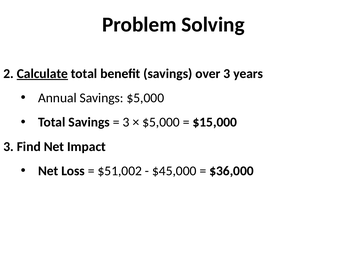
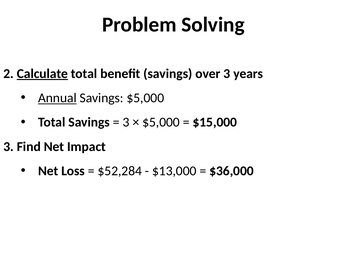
Annual underline: none -> present
$51,002: $51,002 -> $52,284
$45,000: $45,000 -> $13,000
